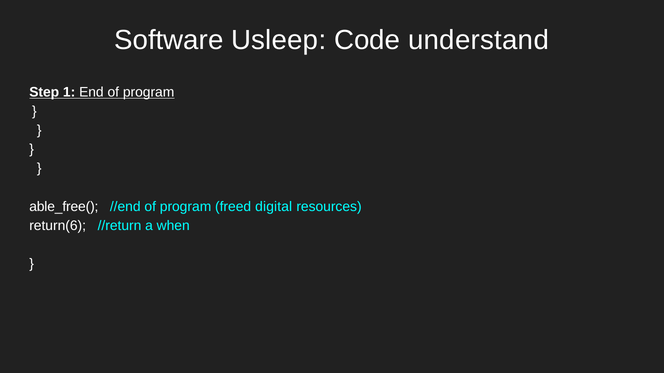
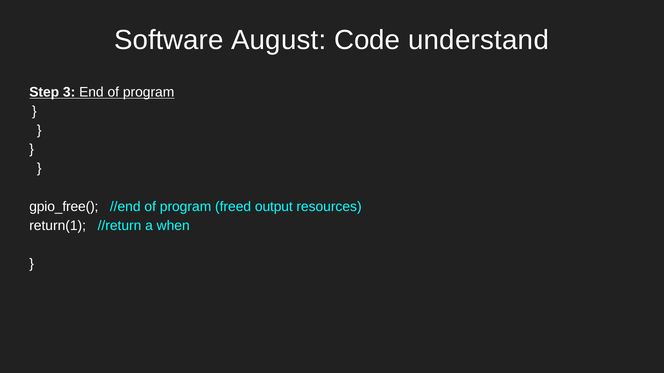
Usleep: Usleep -> August
1: 1 -> 3
able_free(: able_free( -> gpio_free(
digital: digital -> output
return(6: return(6 -> return(1
